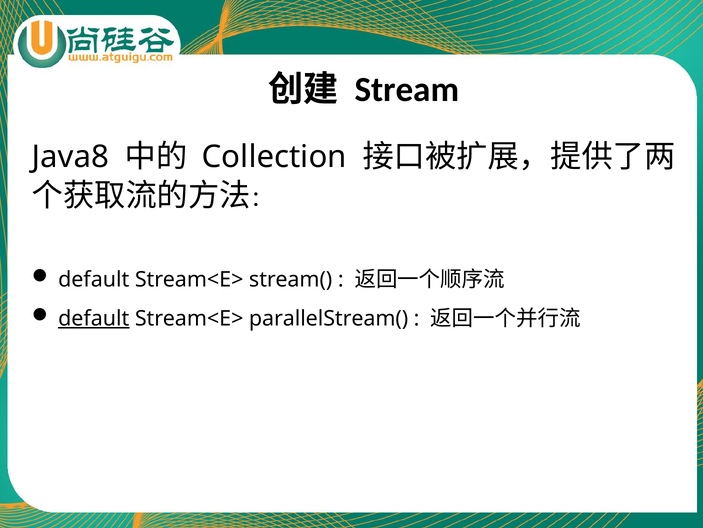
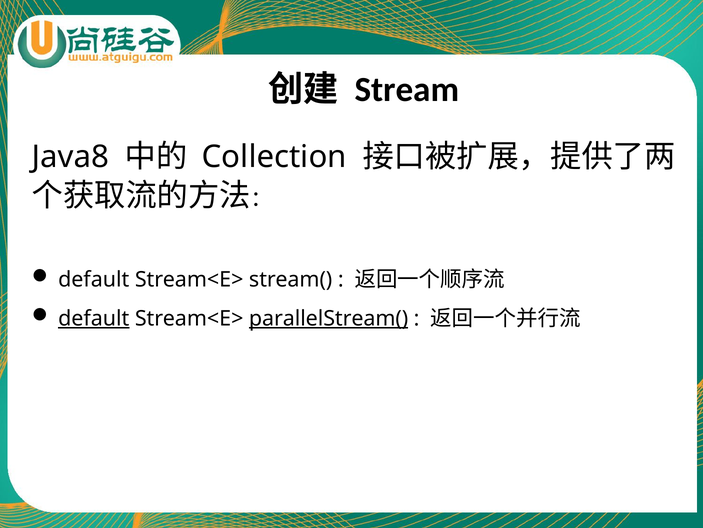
parallelStream( underline: none -> present
